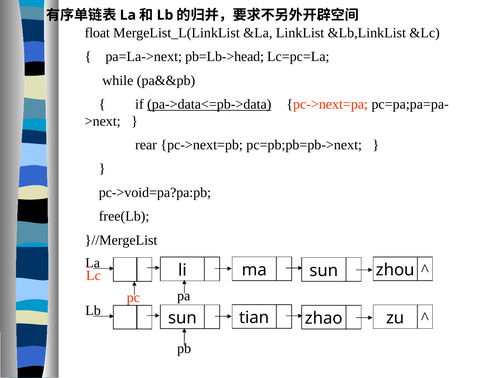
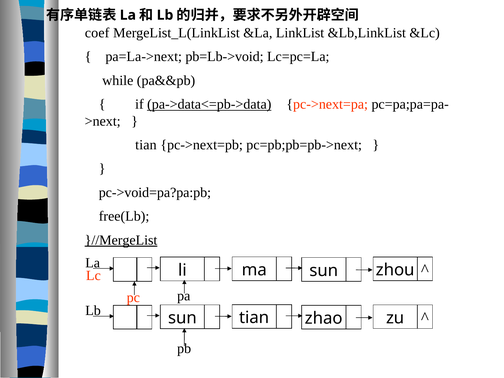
float: float -> coef
pb=Lb->head: pb=Lb->head -> pb=Lb->void
rear at (146, 145): rear -> tian
}//MergeList underline: none -> present
